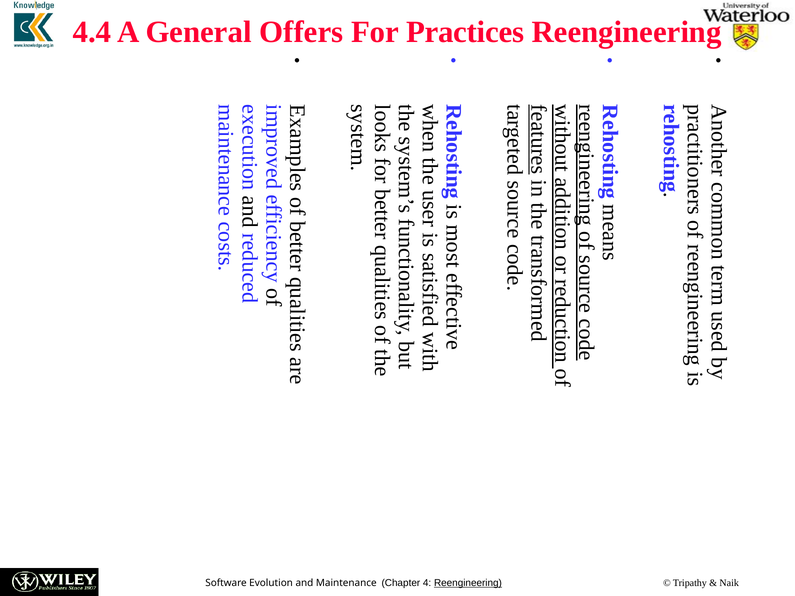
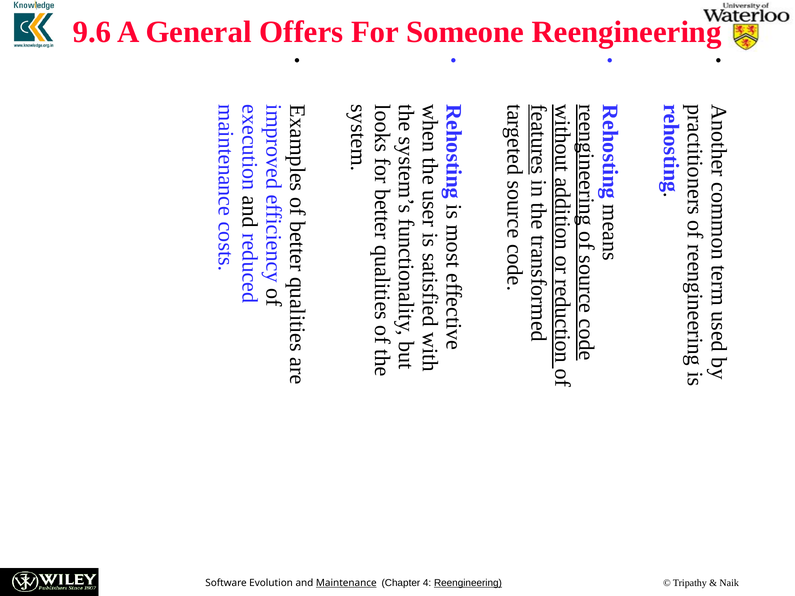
4.4: 4.4 -> 9.6
Practices: Practices -> Someone
Maintenance underline: none -> present
